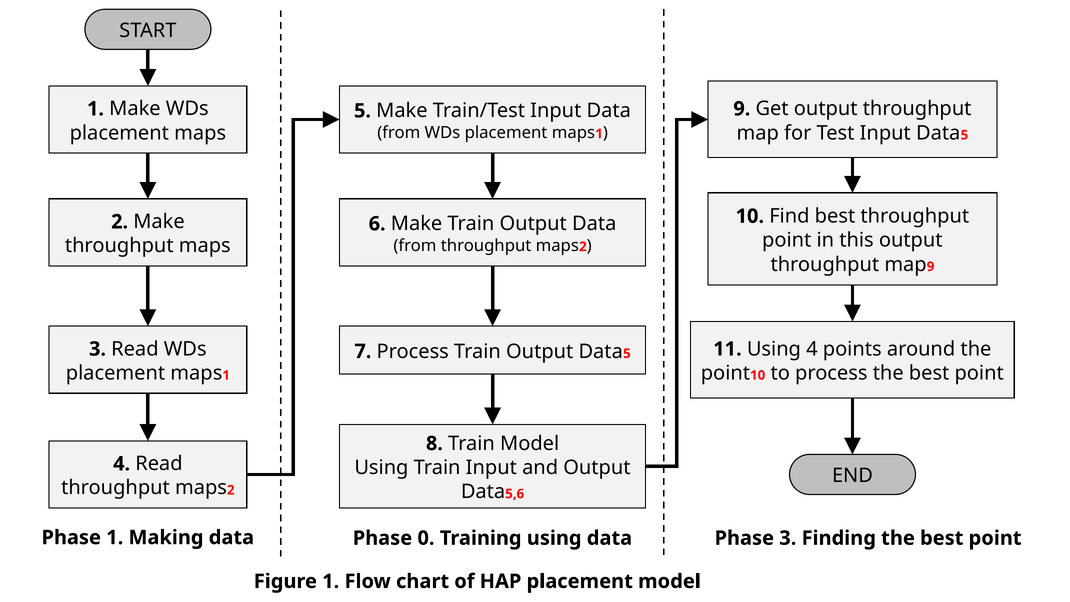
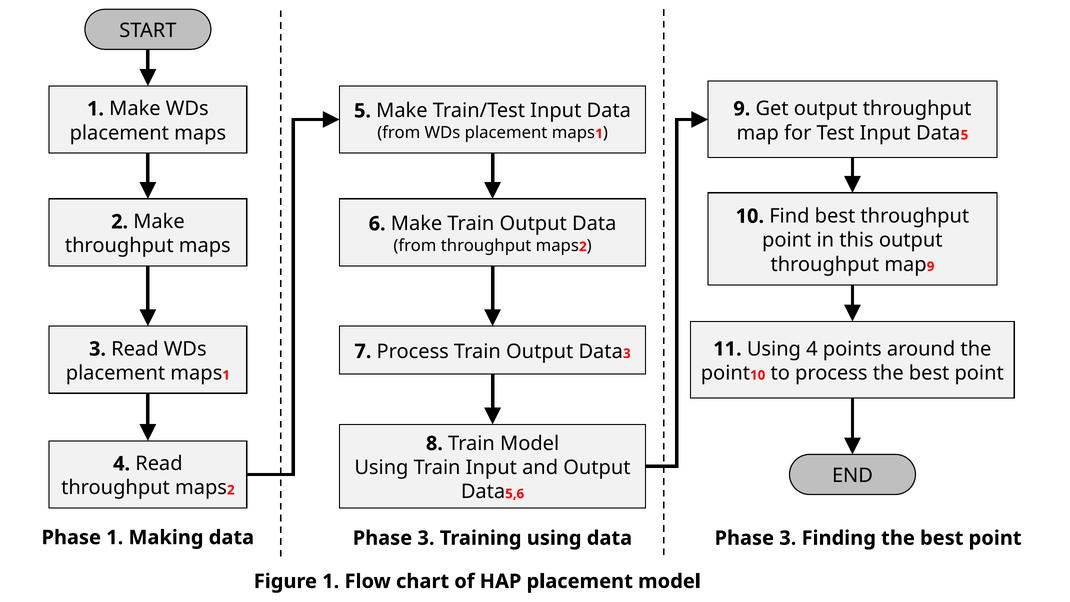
Output Data 5: 5 -> 3
Making data Phase 0: 0 -> 3
